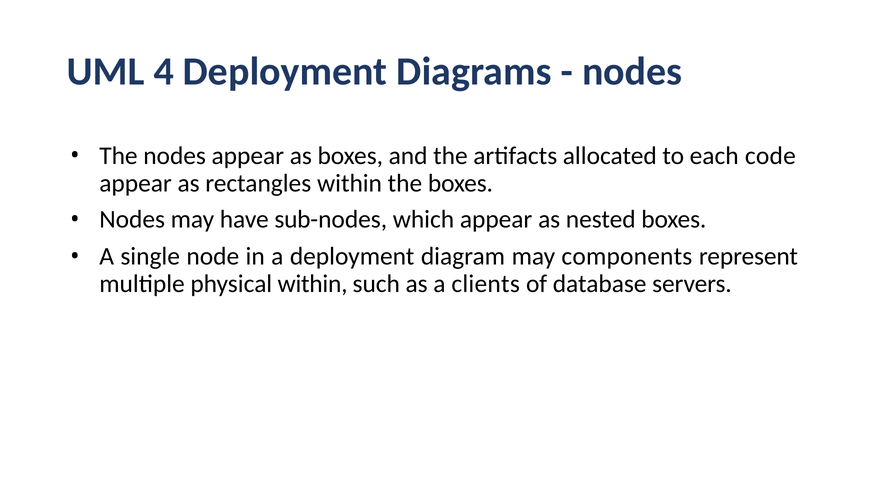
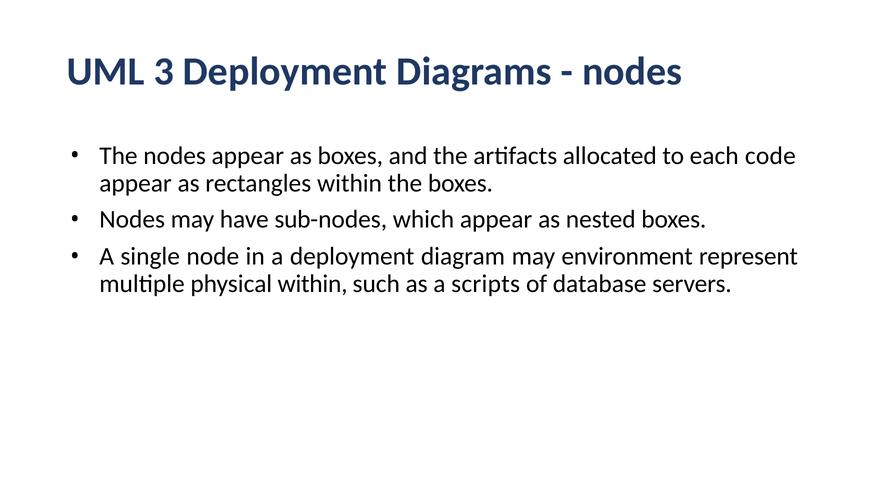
4: 4 -> 3
components: components -> environment
clients: clients -> scripts
